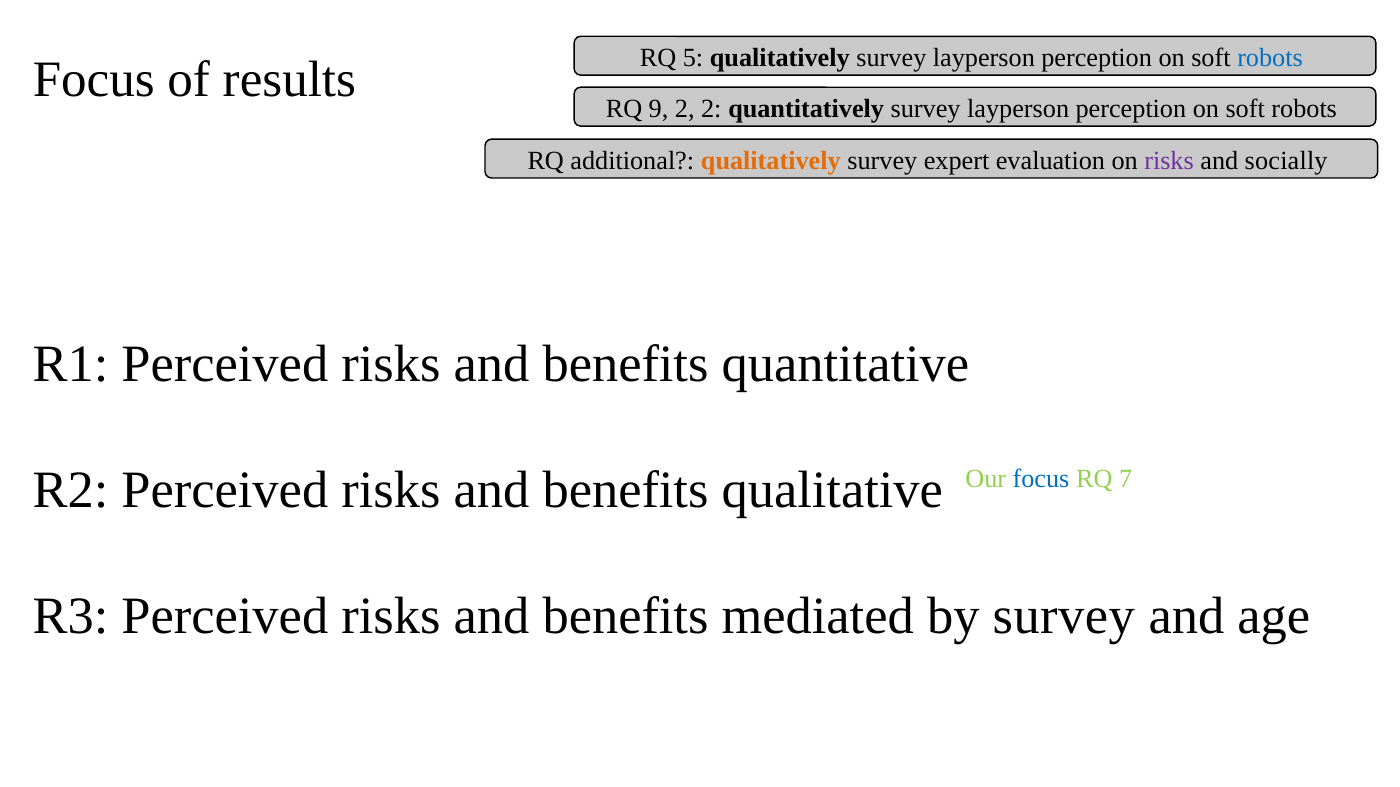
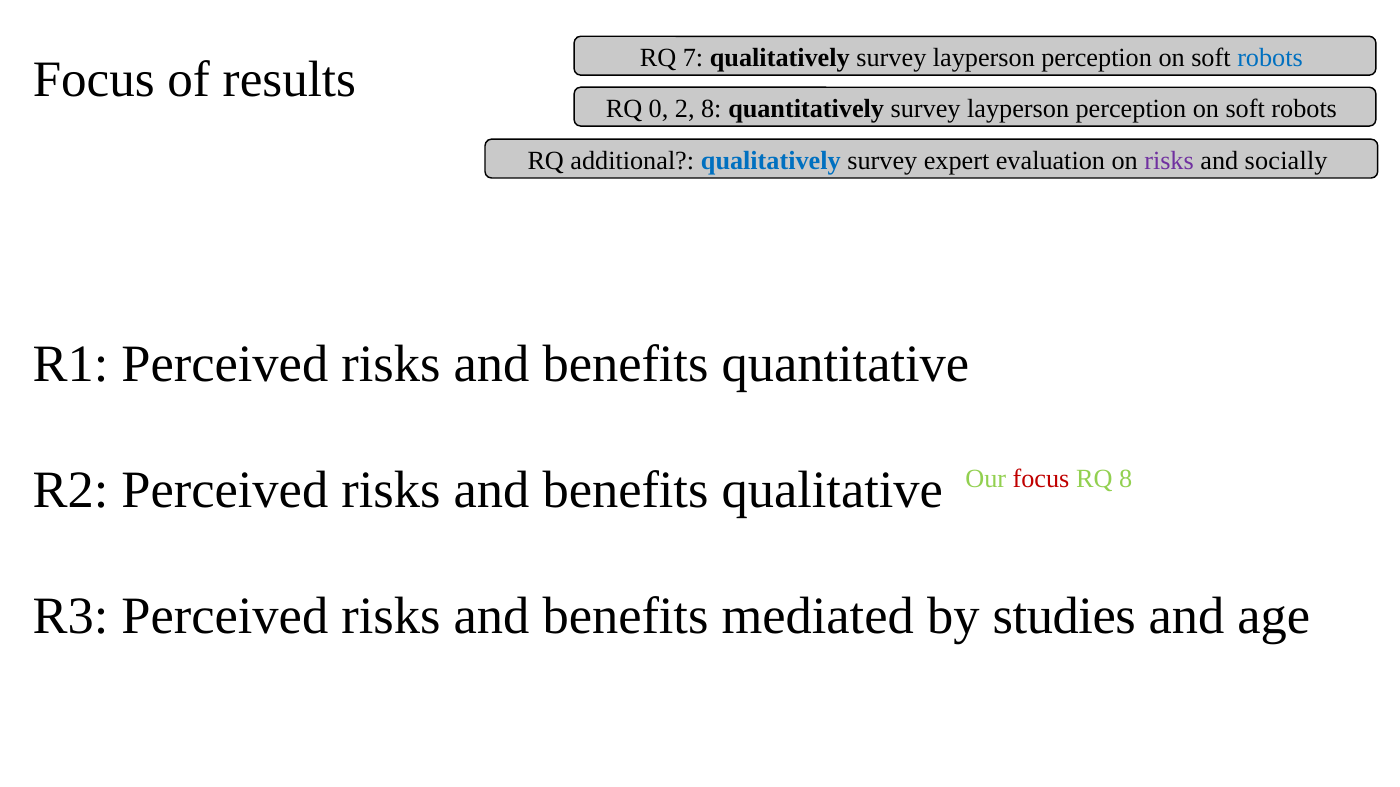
5: 5 -> 7
9: 9 -> 0
2 2: 2 -> 8
qualitatively at (771, 160) colour: orange -> blue
focus at (1041, 479) colour: blue -> red
RQ 7: 7 -> 8
by survey: survey -> studies
